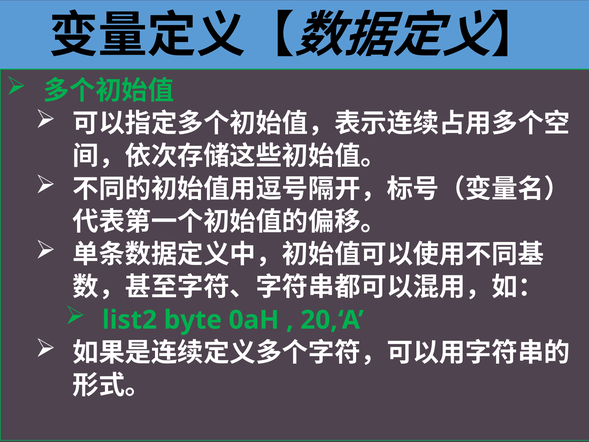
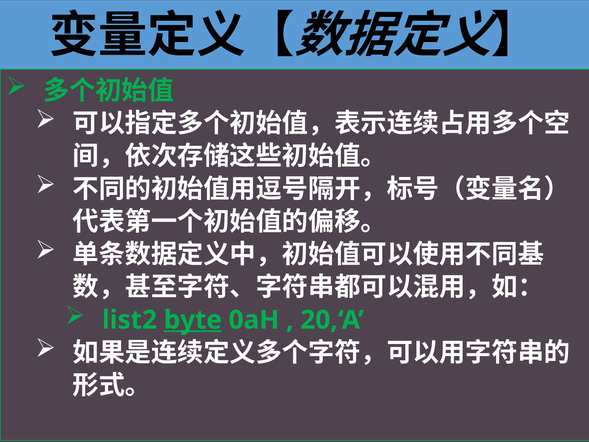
byte underline: none -> present
